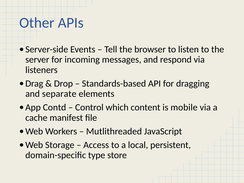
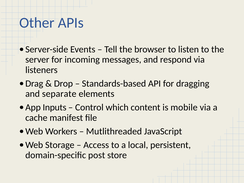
Contd: Contd -> Inputs
type: type -> post
